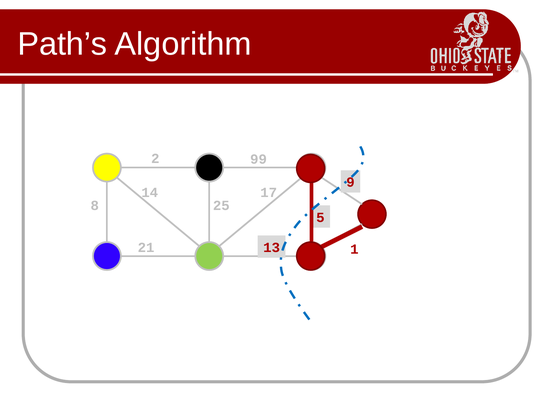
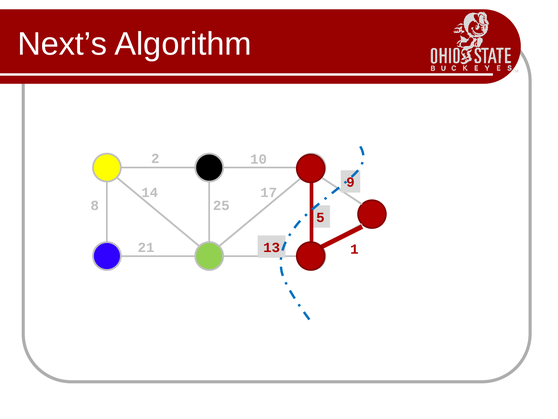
Path’s: Path’s -> Next’s
99: 99 -> 10
